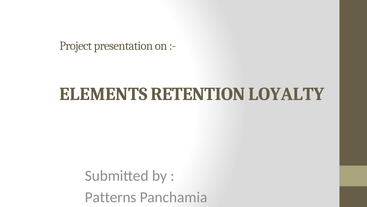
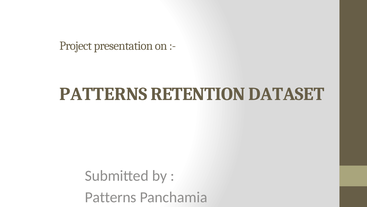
ELEMENTS at (103, 94): ELEMENTS -> PATTERNS
LOYALTY: LOYALTY -> DATASET
